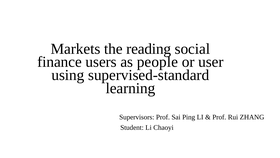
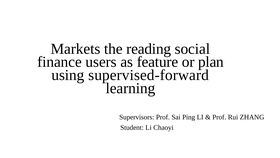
people: people -> feature
user: user -> plan
supervised-standard: supervised-standard -> supervised-forward
